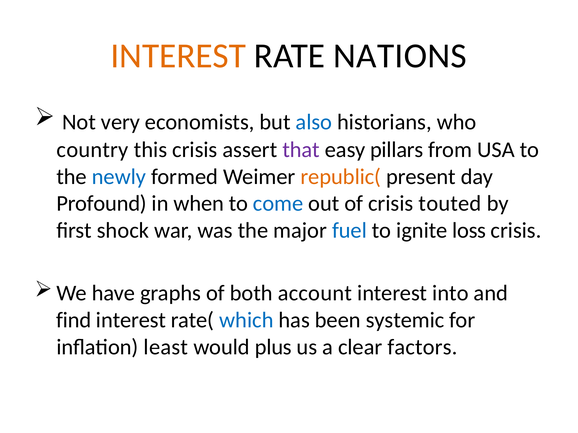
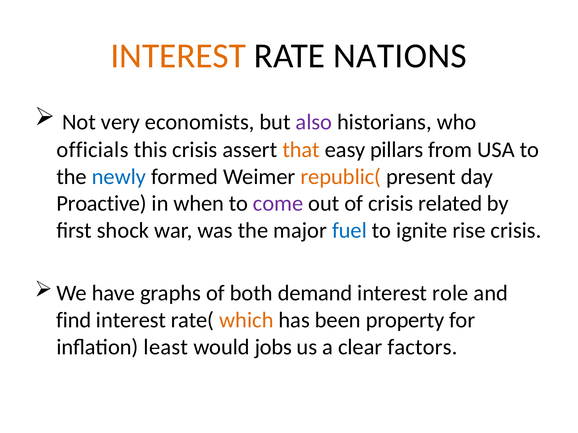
also colour: blue -> purple
country: country -> officials
that colour: purple -> orange
Profound: Profound -> Proactive
come colour: blue -> purple
touted: touted -> related
loss: loss -> rise
account: account -> demand
into: into -> role
which colour: blue -> orange
systemic: systemic -> property
plus: plus -> jobs
